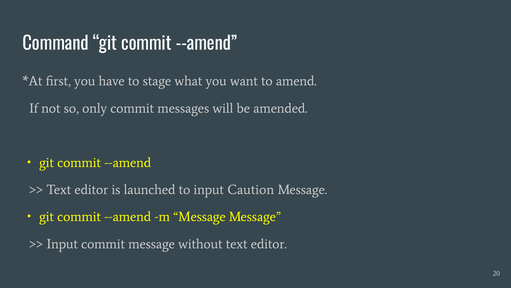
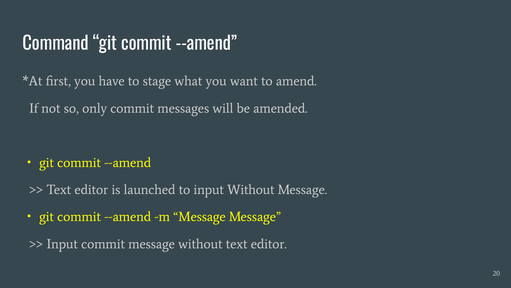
input Caution: Caution -> Without
